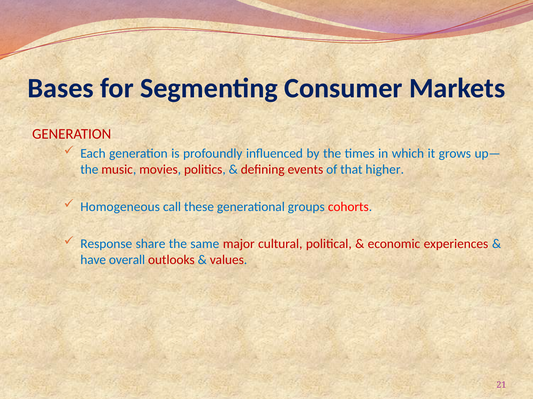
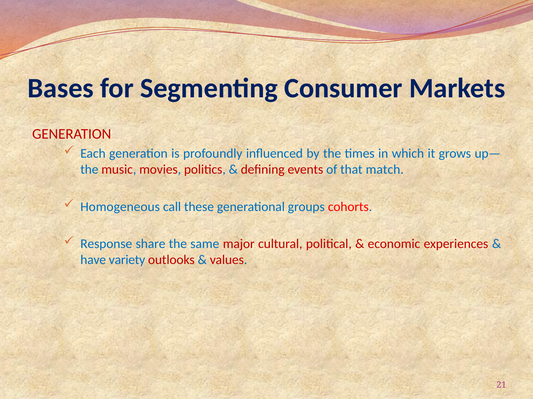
higher: higher -> match
overall: overall -> variety
